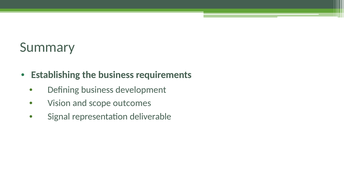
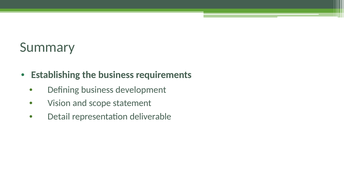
outcomes: outcomes -> statement
Signal: Signal -> Detail
